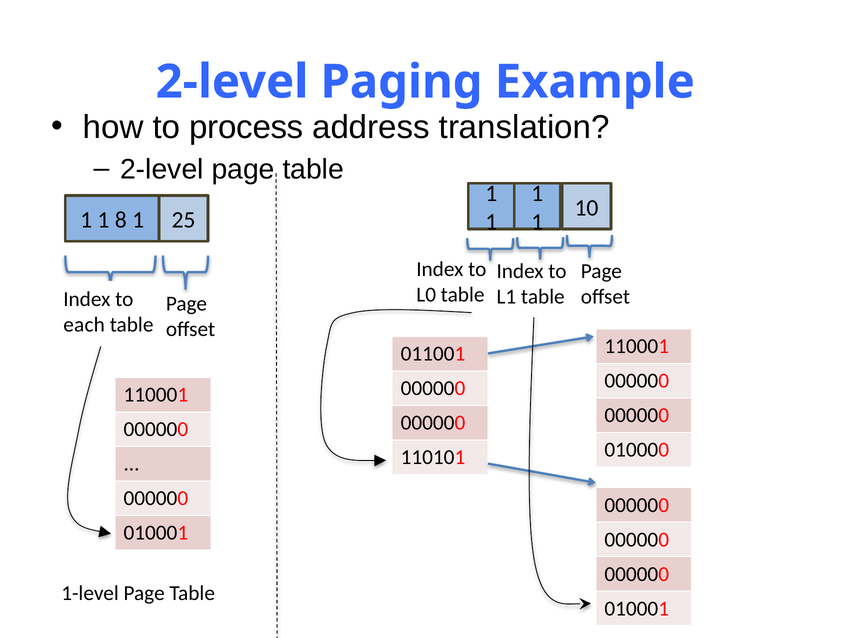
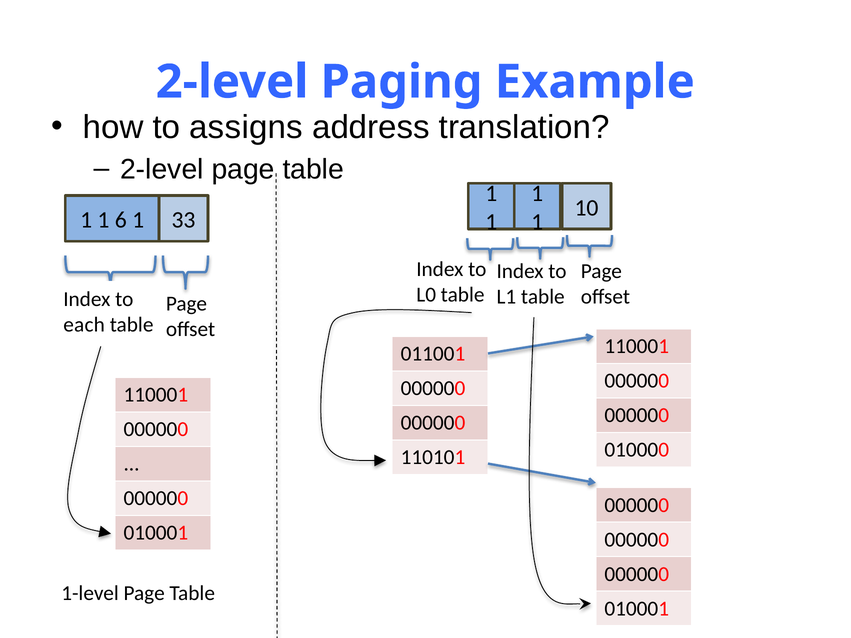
process: process -> assigns
8: 8 -> 6
25: 25 -> 33
